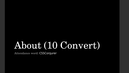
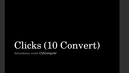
About: About -> Clicks
